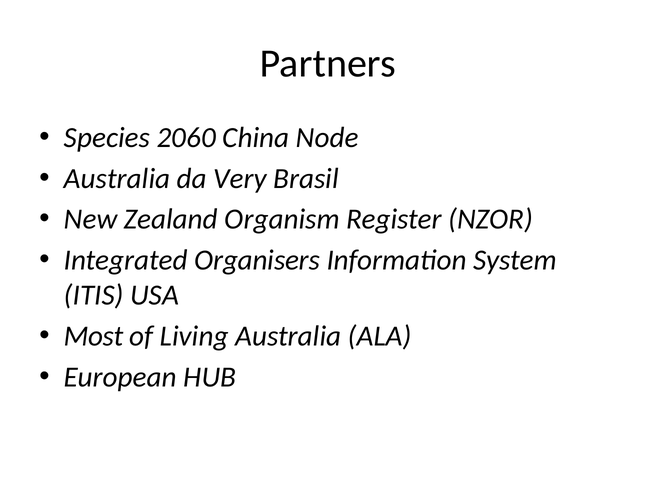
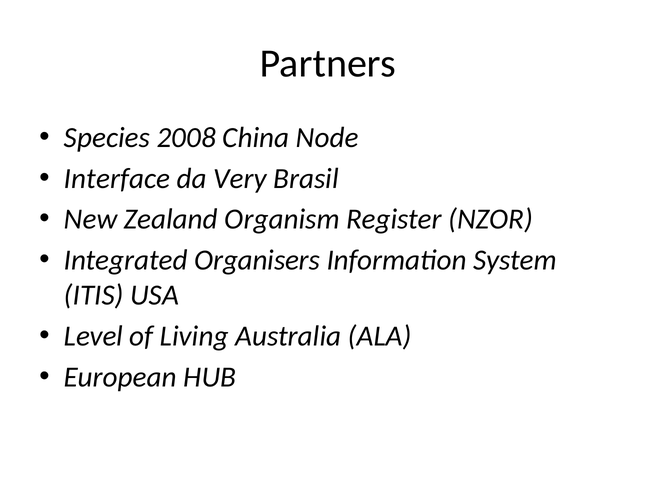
2060: 2060 -> 2008
Australia at (117, 179): Australia -> Interface
Most: Most -> Level
